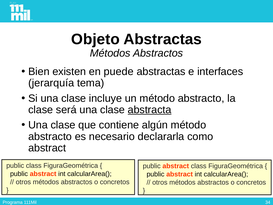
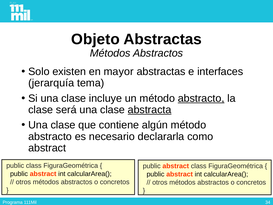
Bien: Bien -> Solo
puede: puede -> mayor
abstracto at (201, 98) underline: none -> present
